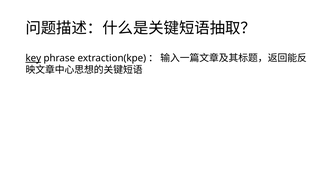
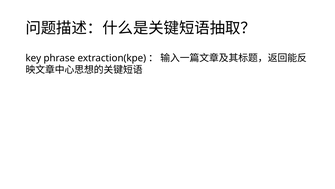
key underline: present -> none
